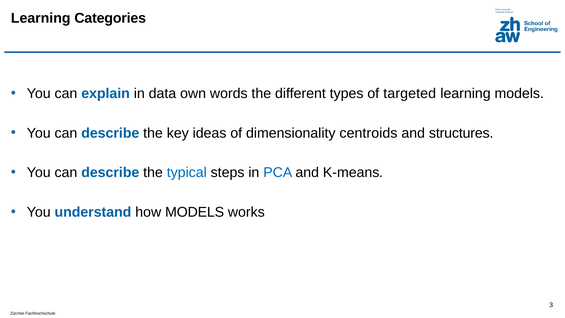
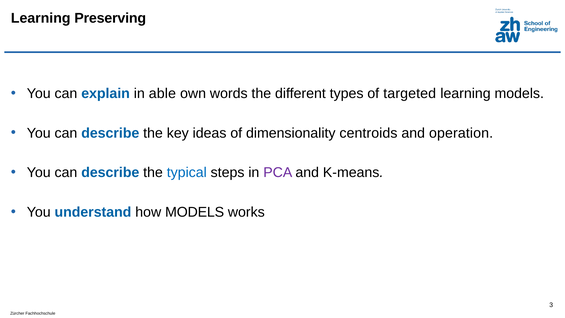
Categories: Categories -> Preserving
data: data -> able
structures: structures -> operation
PCA colour: blue -> purple
